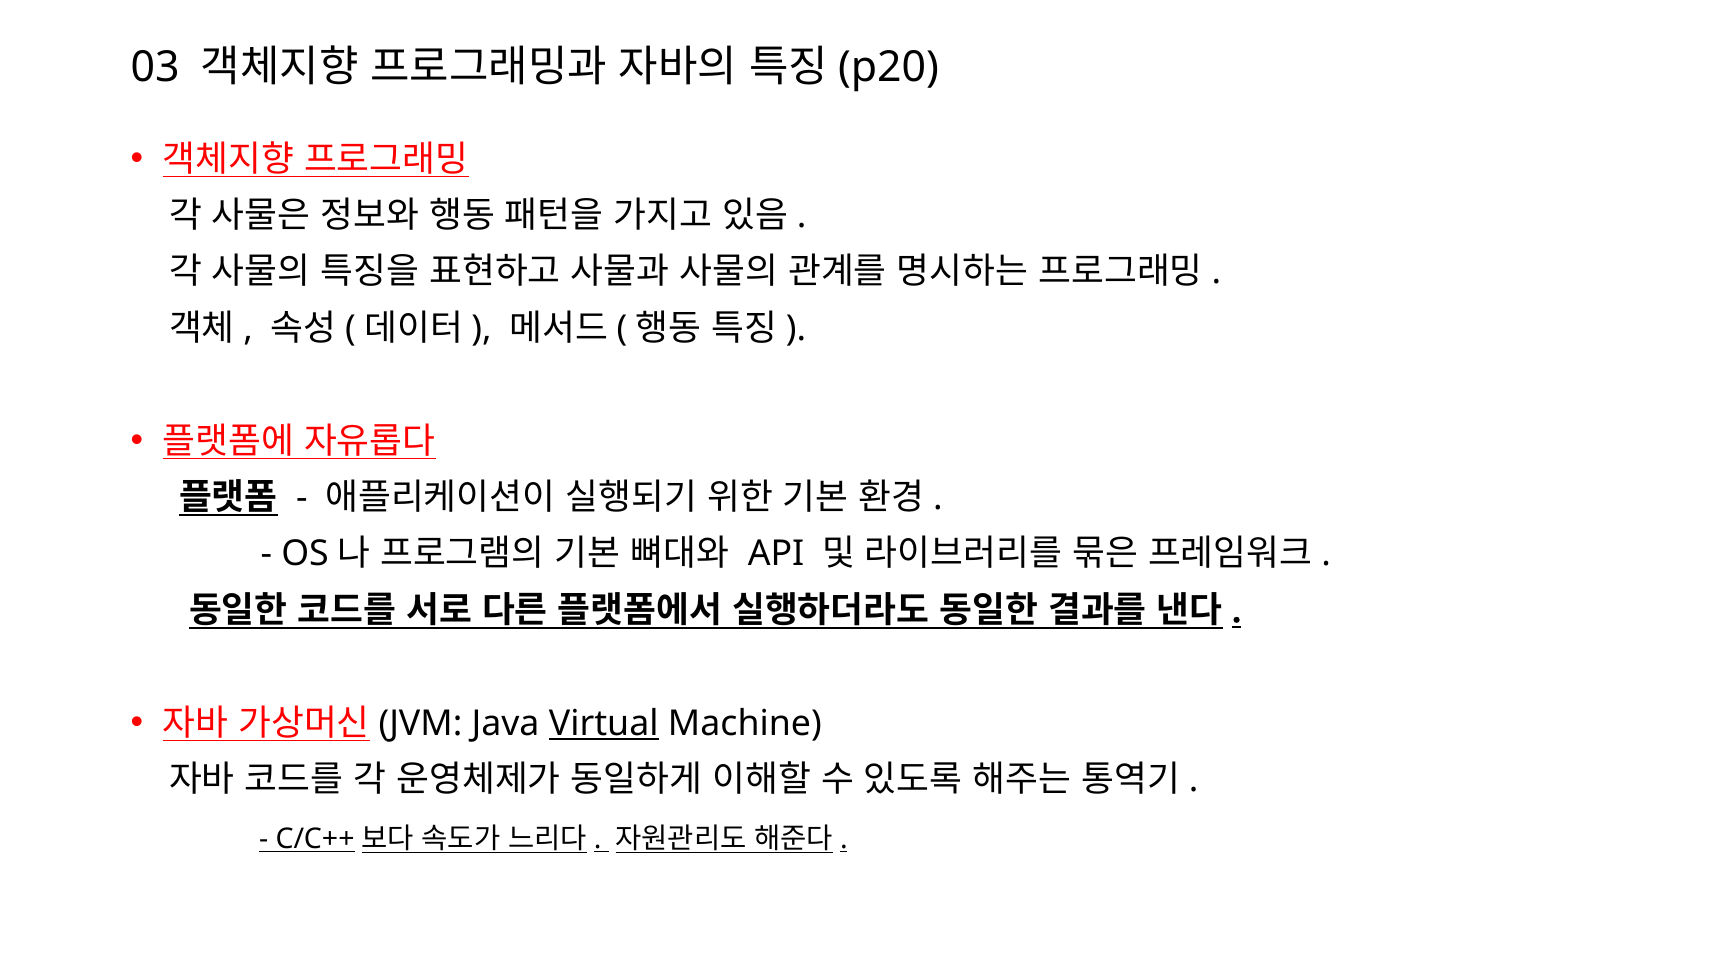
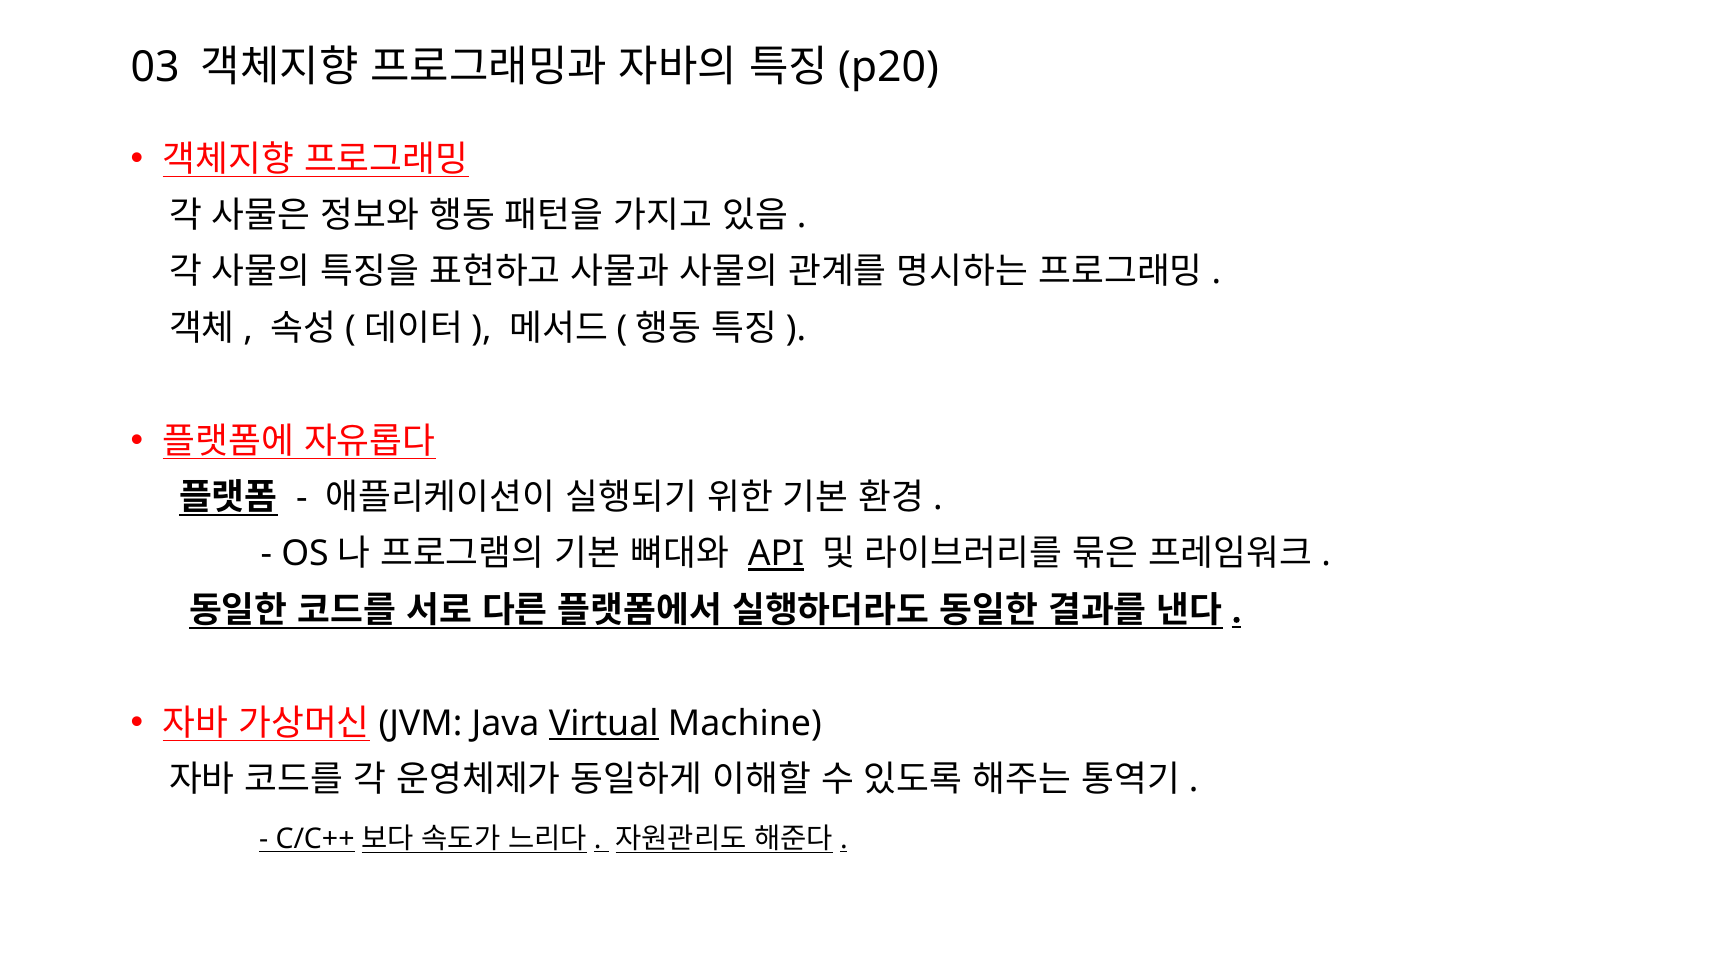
API underline: none -> present
